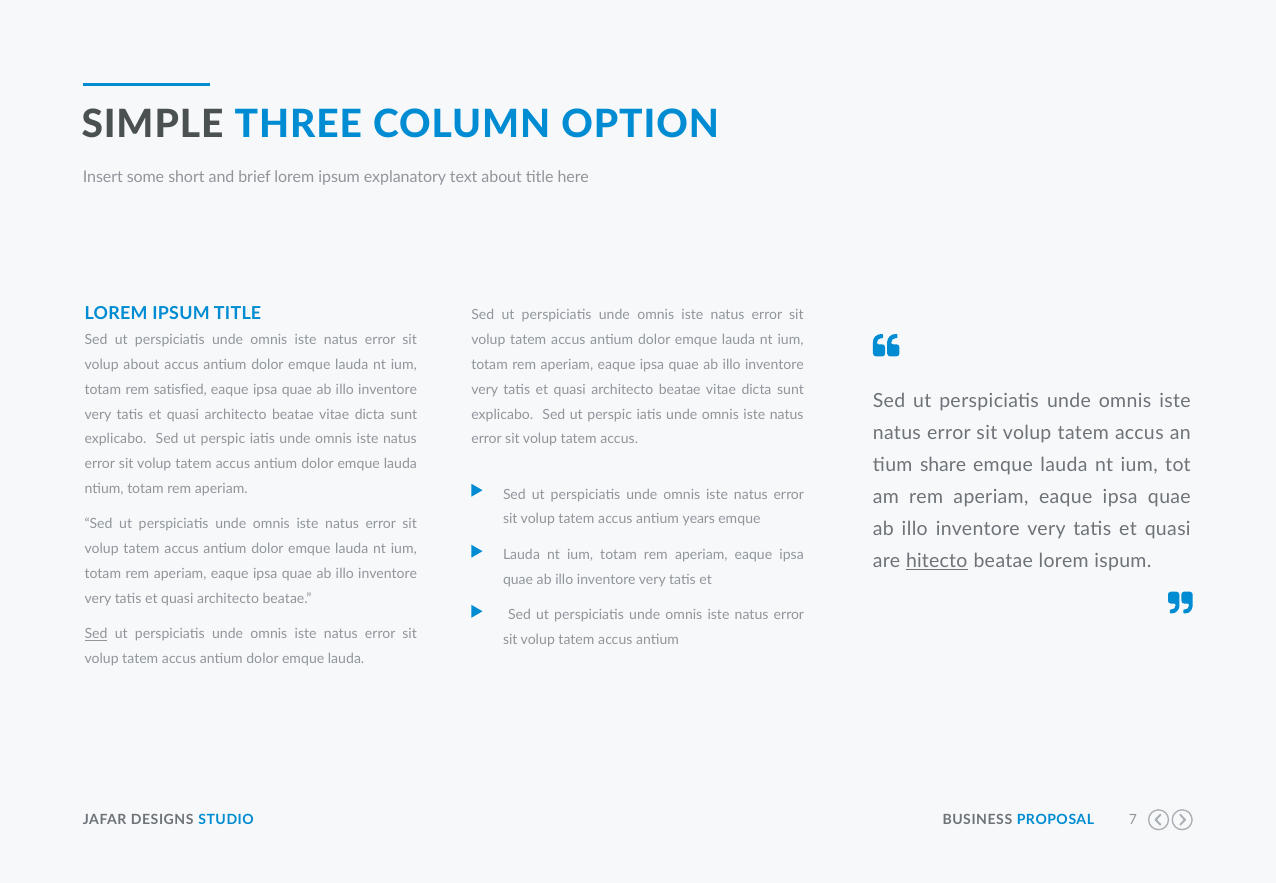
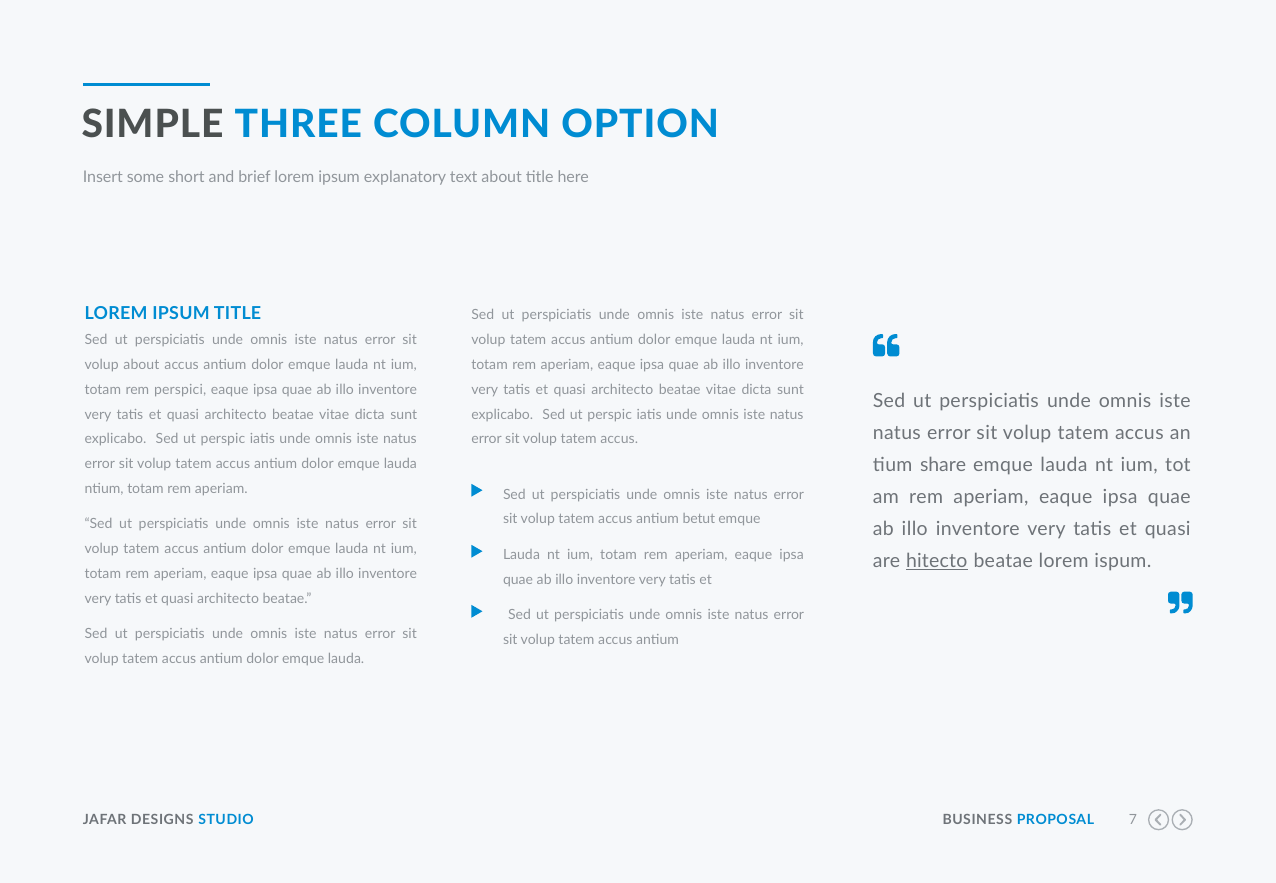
satisfied: satisfied -> perspici
years: years -> betut
Sed at (96, 634) underline: present -> none
